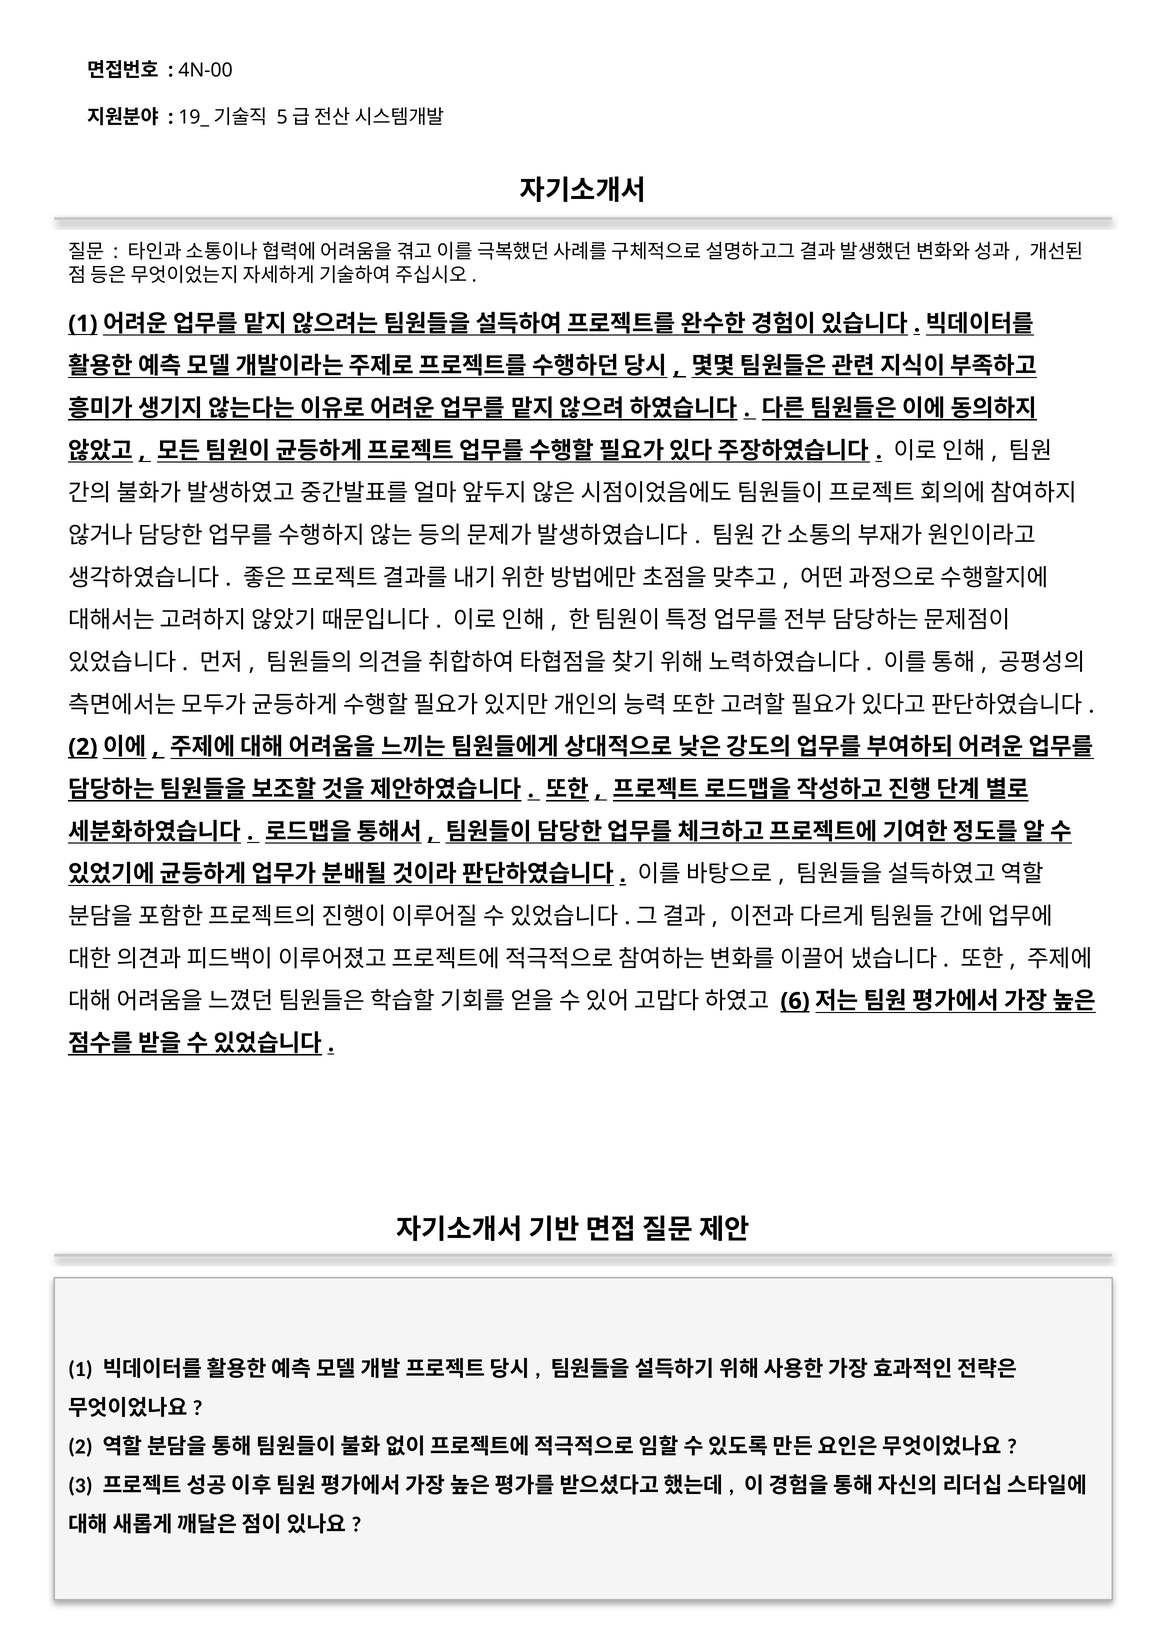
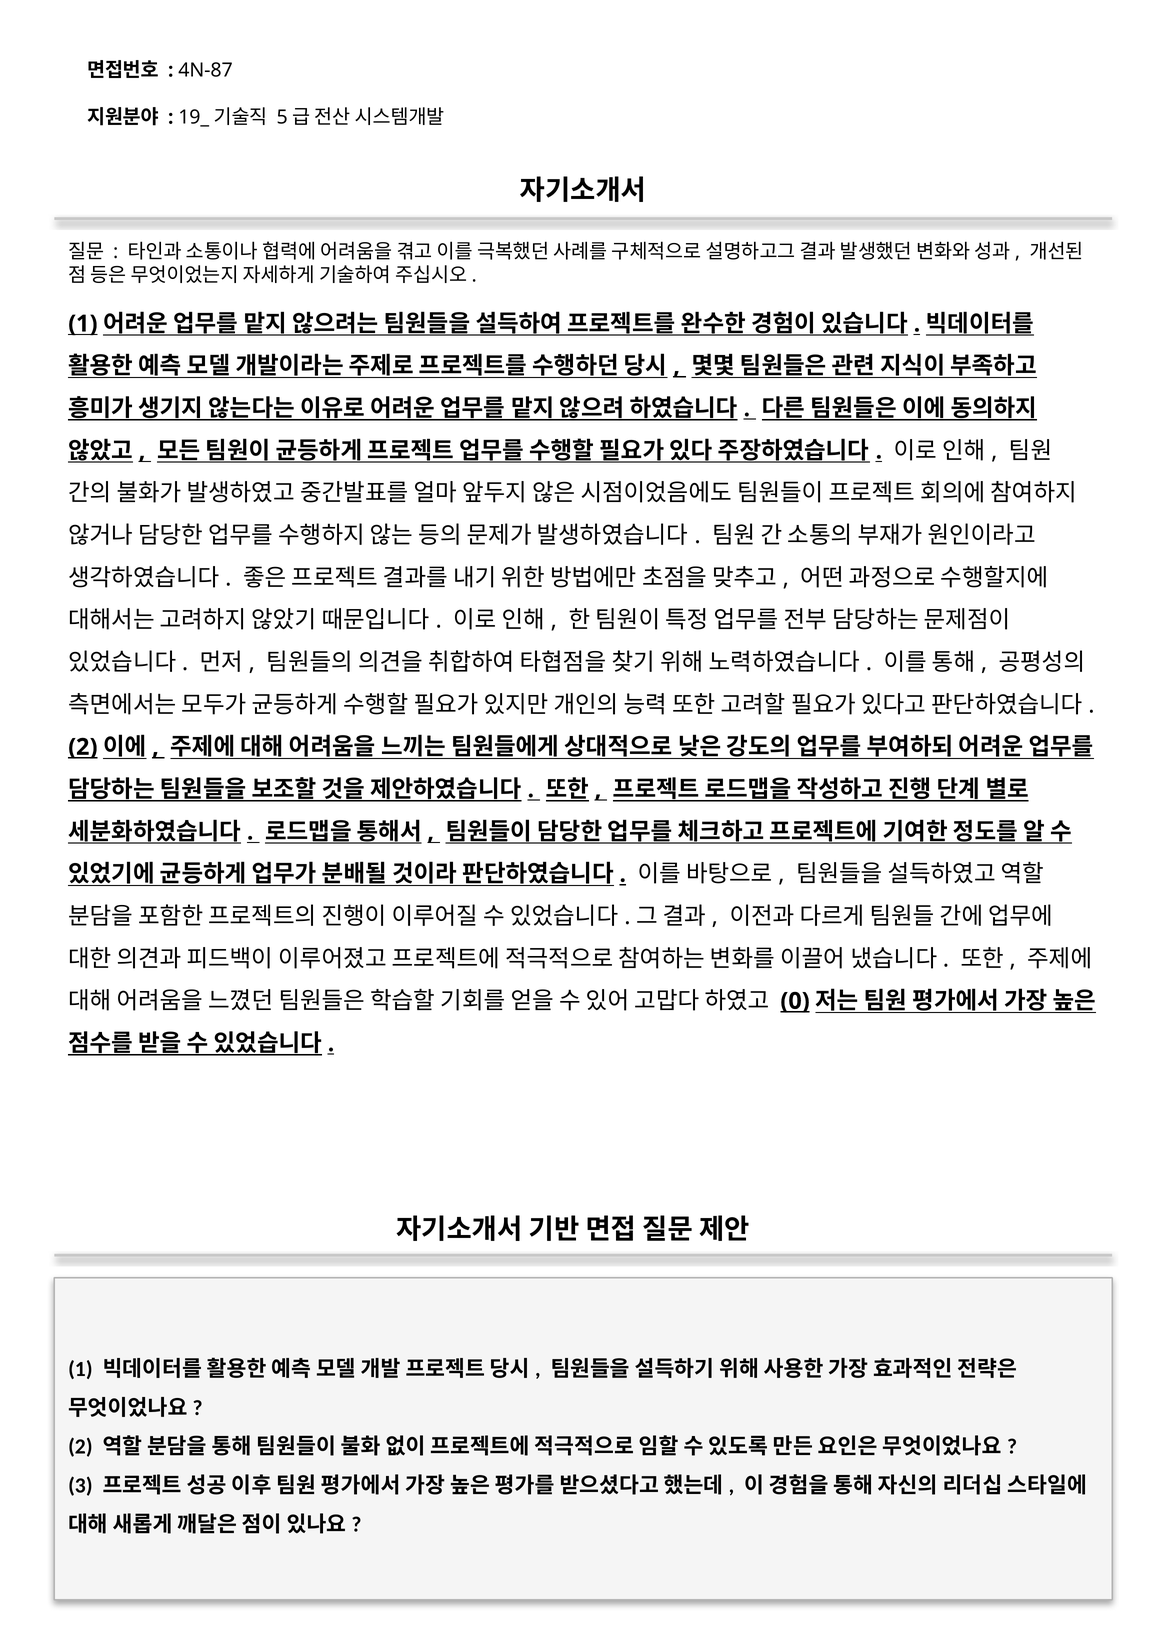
4N-00: 4N-00 -> 4N-87
6: 6 -> 0
